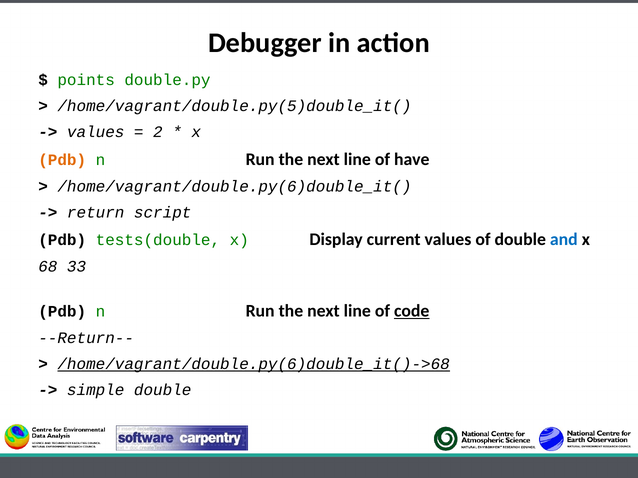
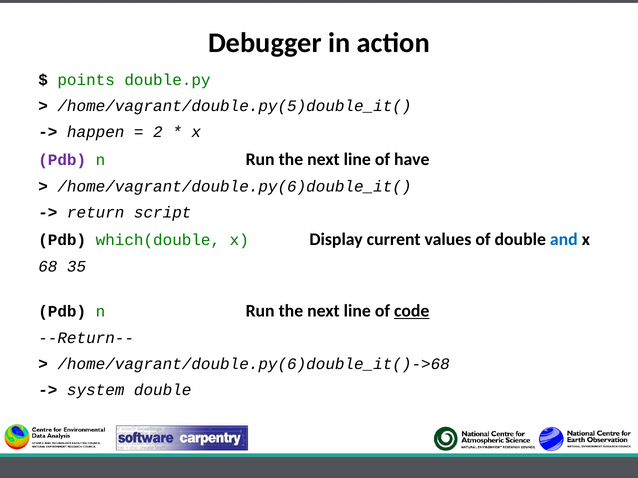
values at (96, 132): values -> happen
Pdb at (62, 160) colour: orange -> purple
tests(double: tests(double -> which(double
33: 33 -> 35
/home/vagrant/double.py(6)double_it()->68 underline: present -> none
simple: simple -> system
